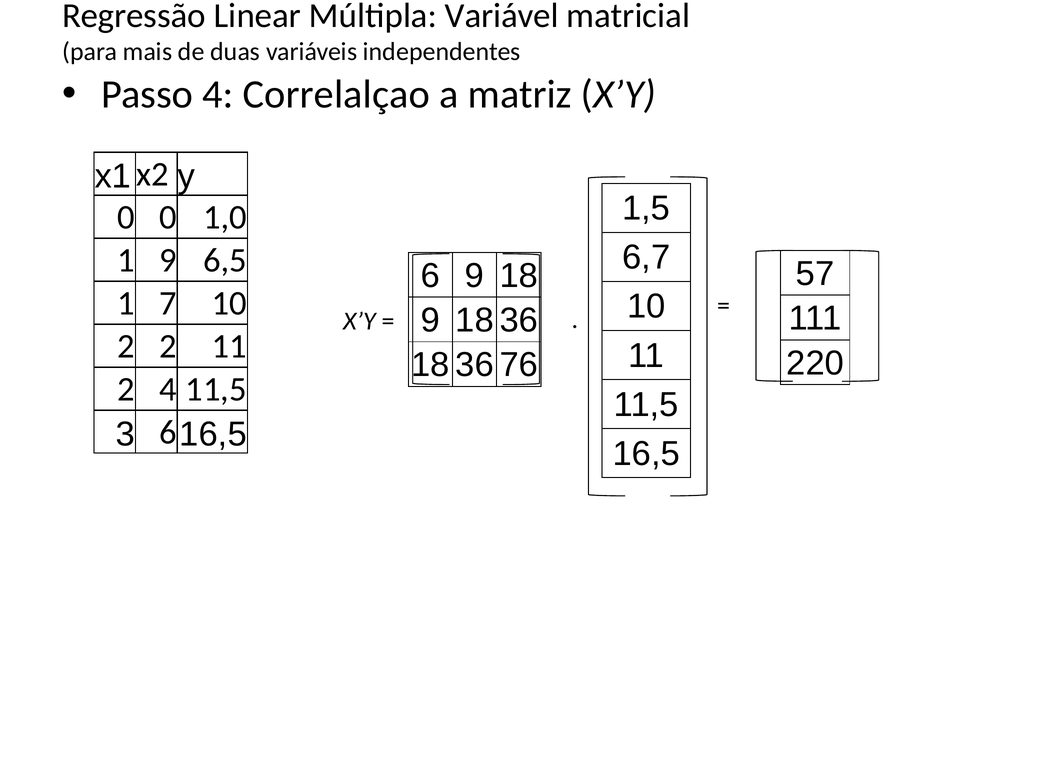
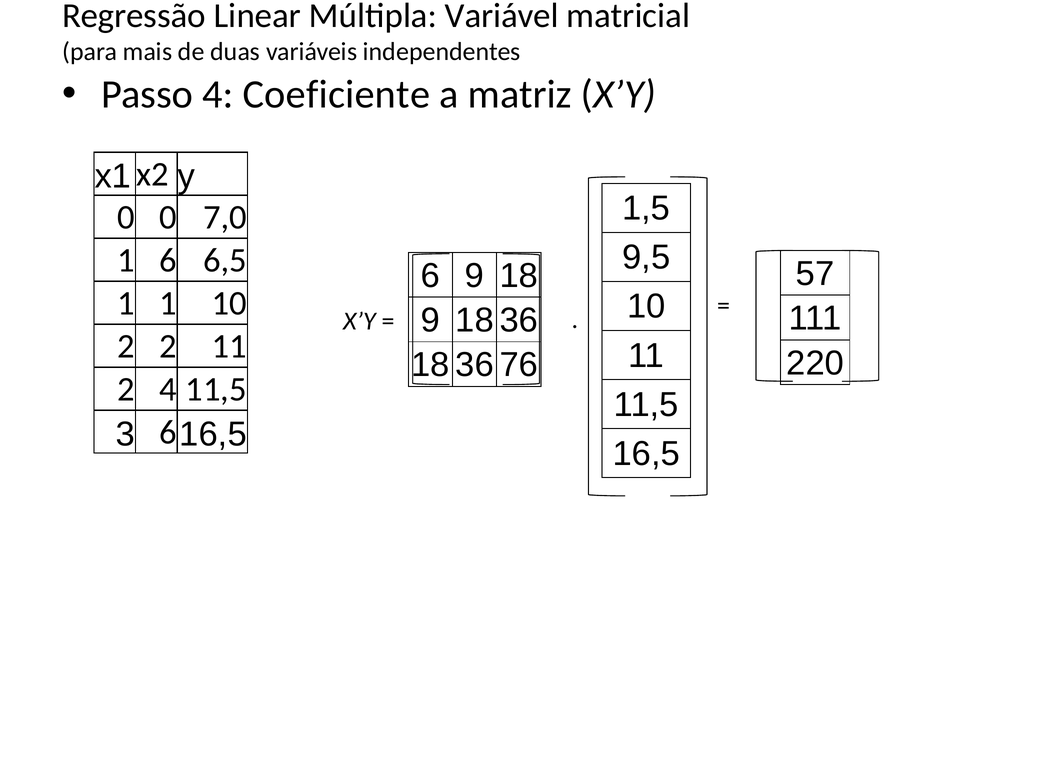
Correlalçao: Correlalçao -> Coeficiente
1,0: 1,0 -> 7,0
6,7: 6,7 -> 9,5
1 9: 9 -> 6
1 7: 7 -> 1
